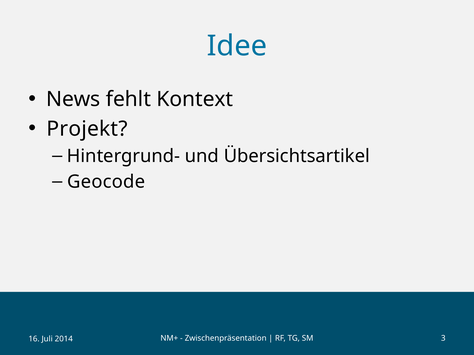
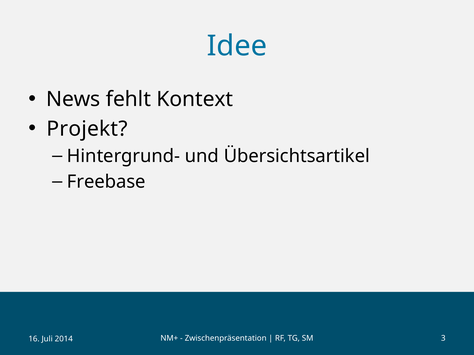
Geocode: Geocode -> Freebase
